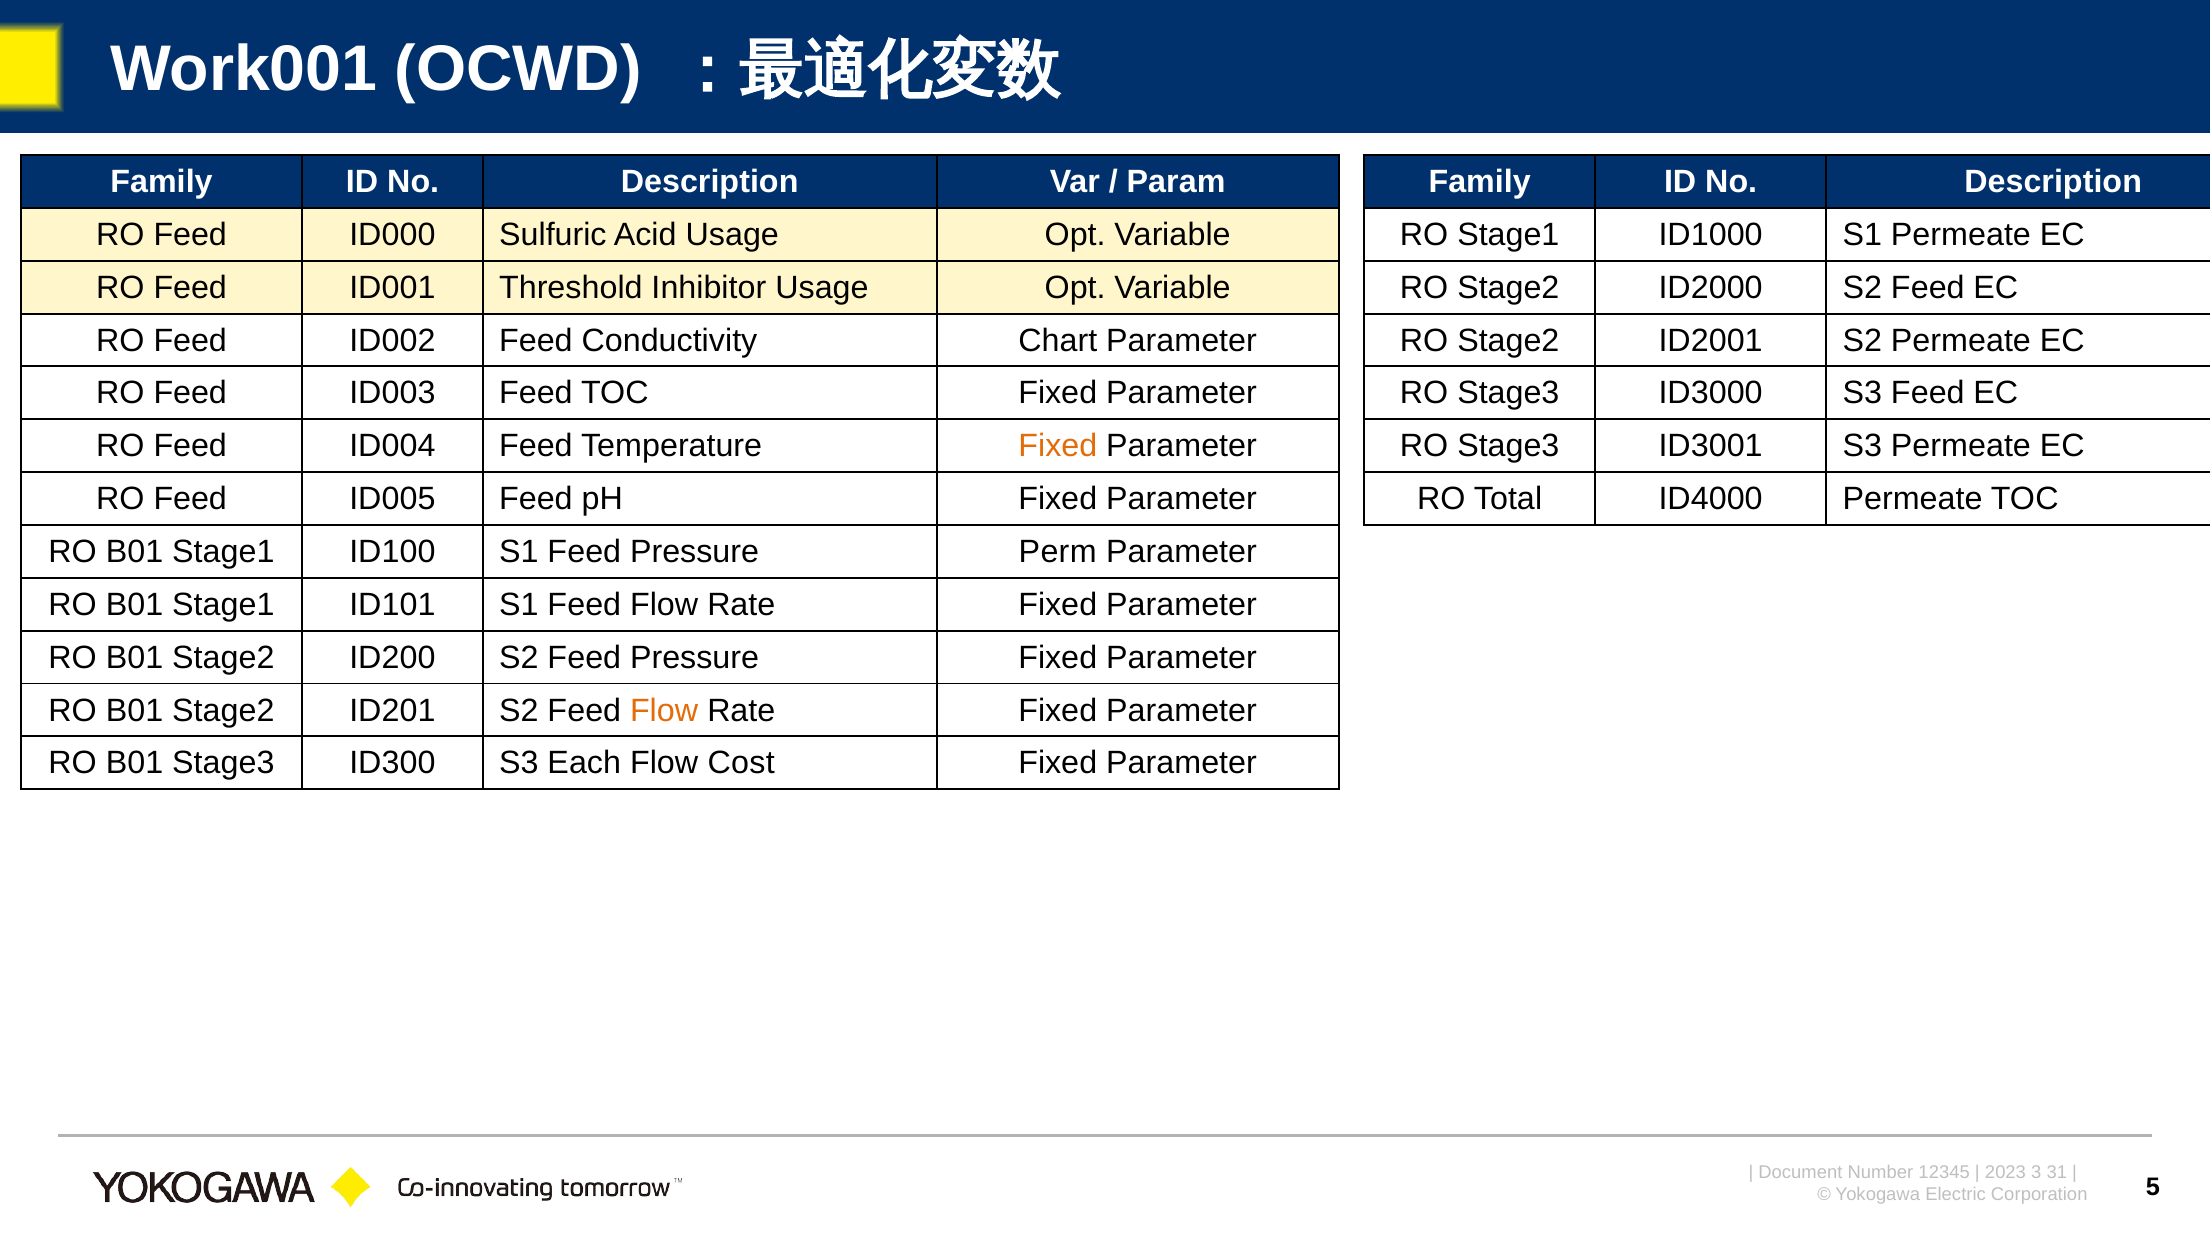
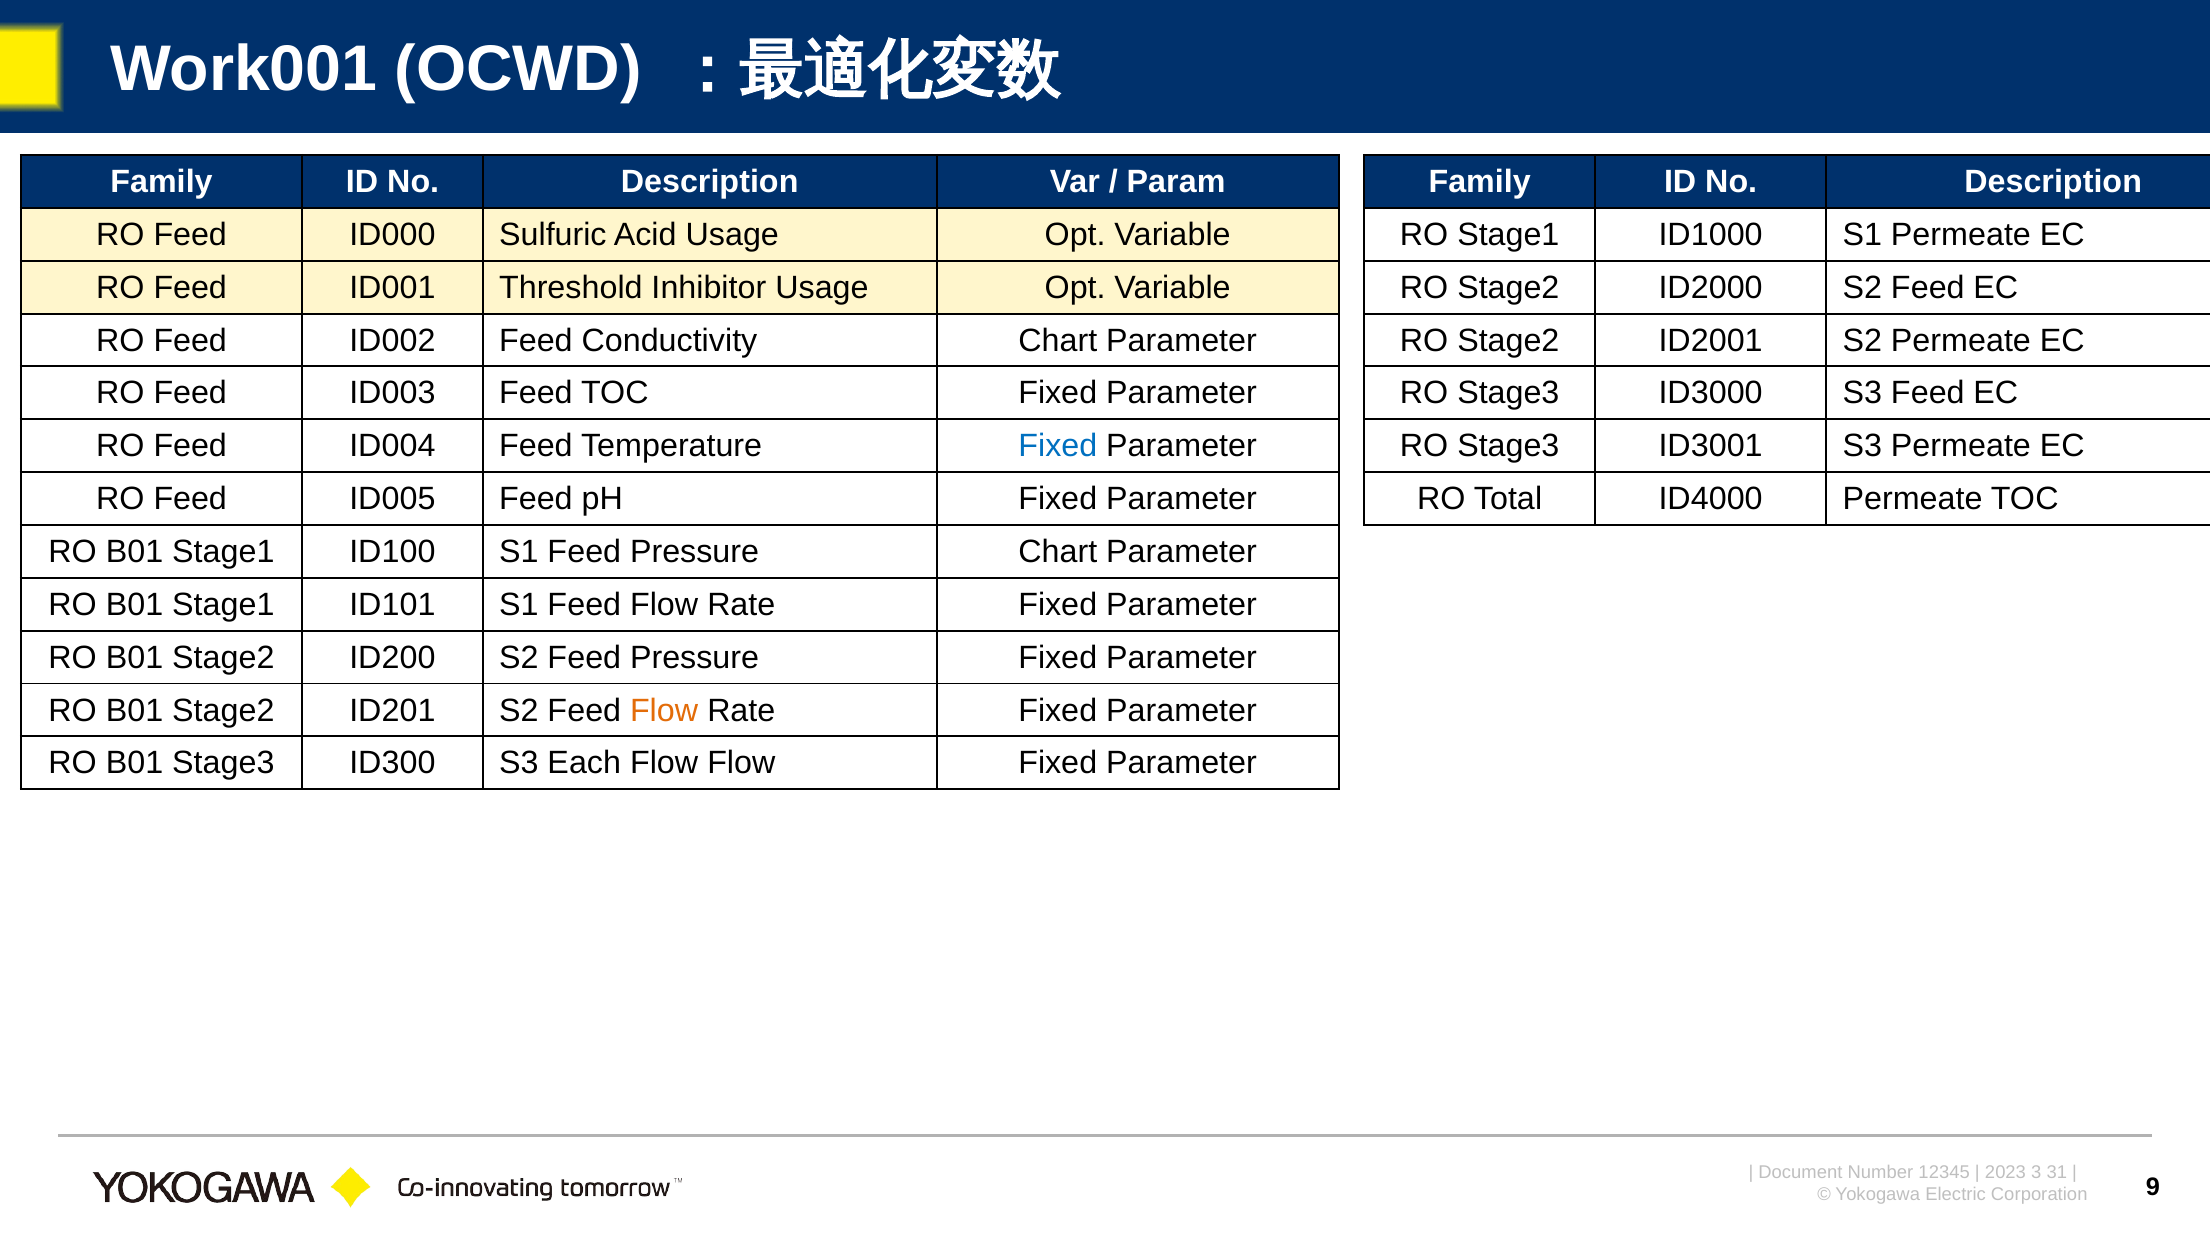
Fixed at (1058, 446) colour: orange -> blue
Pressure Perm: Perm -> Chart
Flow Cost: Cost -> Flow
5: 5 -> 9
